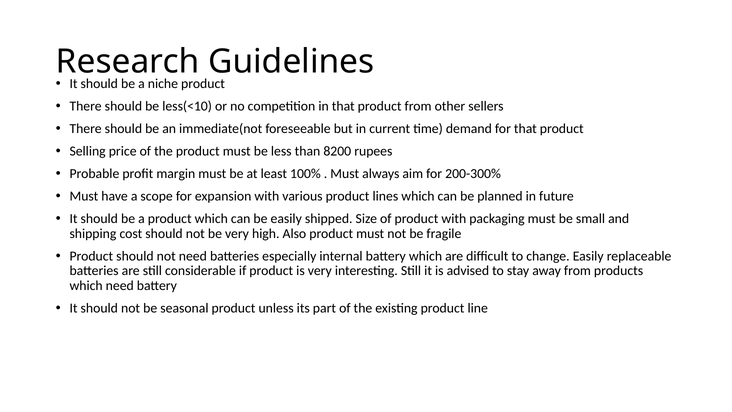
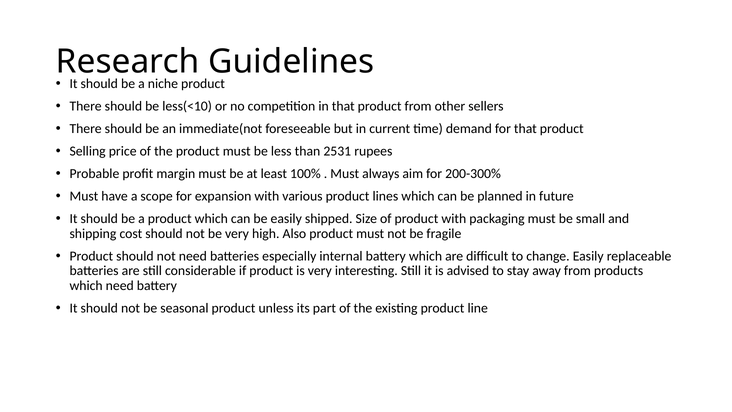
8200: 8200 -> 2531
